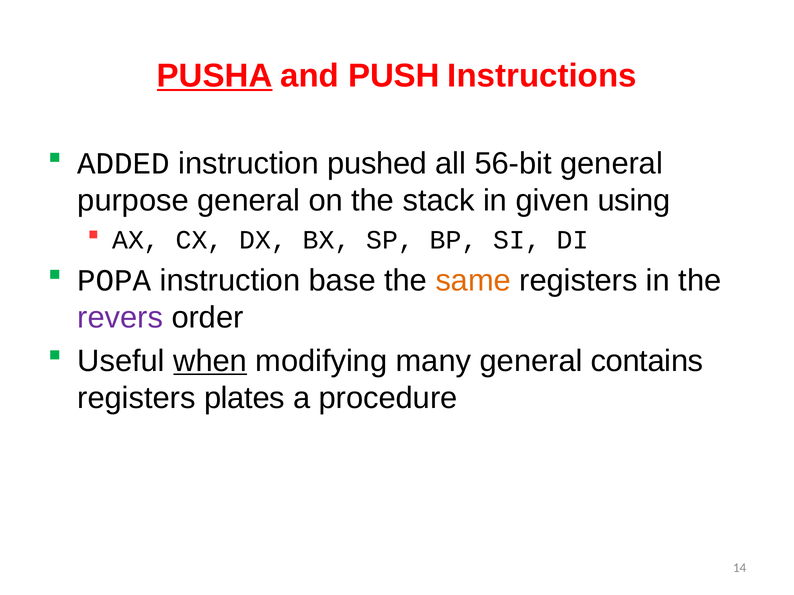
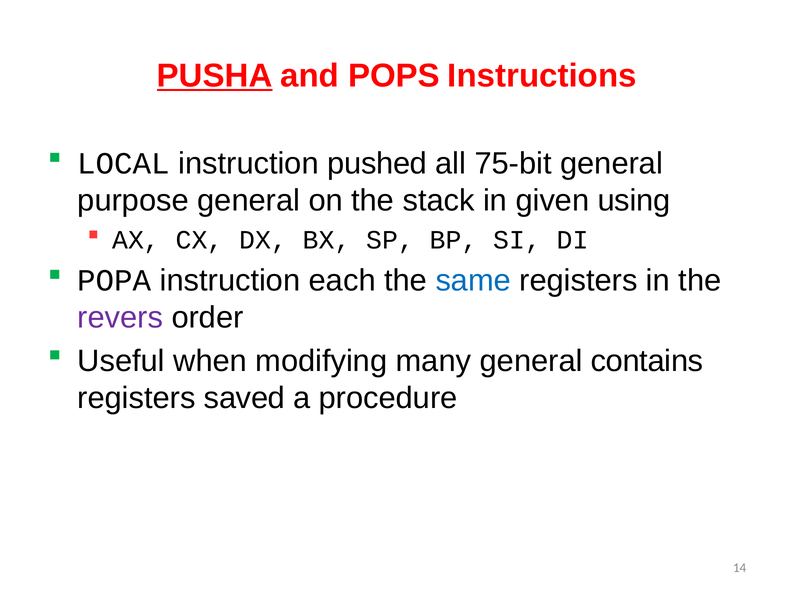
PUSH: PUSH -> POPS
ADDED: ADDED -> LOCAL
56-bit: 56-bit -> 75-bit
base: base -> each
same colour: orange -> blue
when underline: present -> none
plates: plates -> saved
